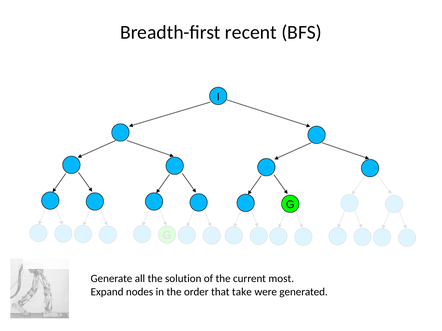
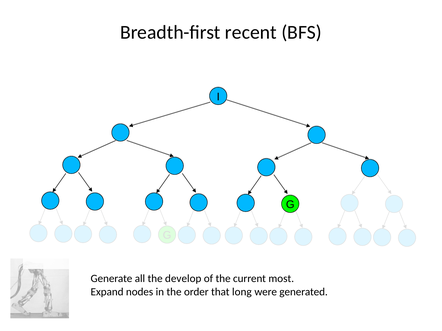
solution: solution -> develop
take: take -> long
